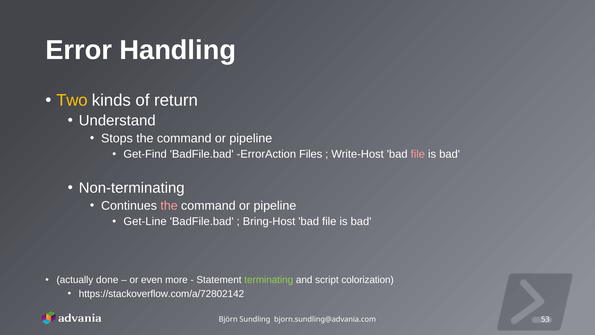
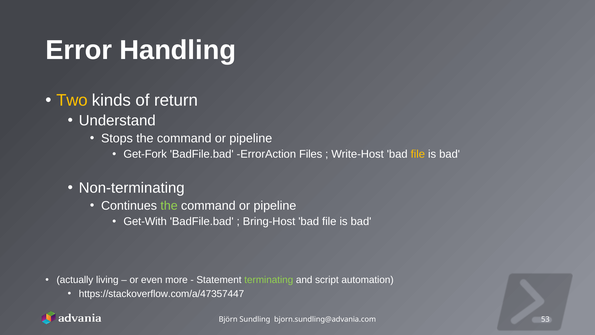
Get-Find: Get-Find -> Get-Fork
file at (418, 154) colour: pink -> yellow
the at (169, 206) colour: pink -> light green
Get-Line: Get-Line -> Get-With
done: done -> living
colorization: colorization -> automation
https://stackoverflow.com/a/72802142: https://stackoverflow.com/a/72802142 -> https://stackoverflow.com/a/47357447
